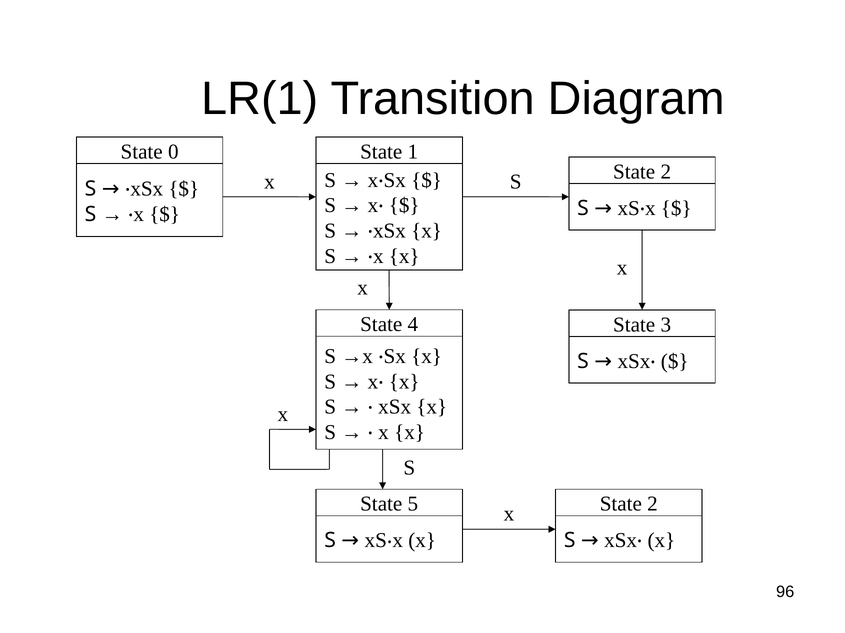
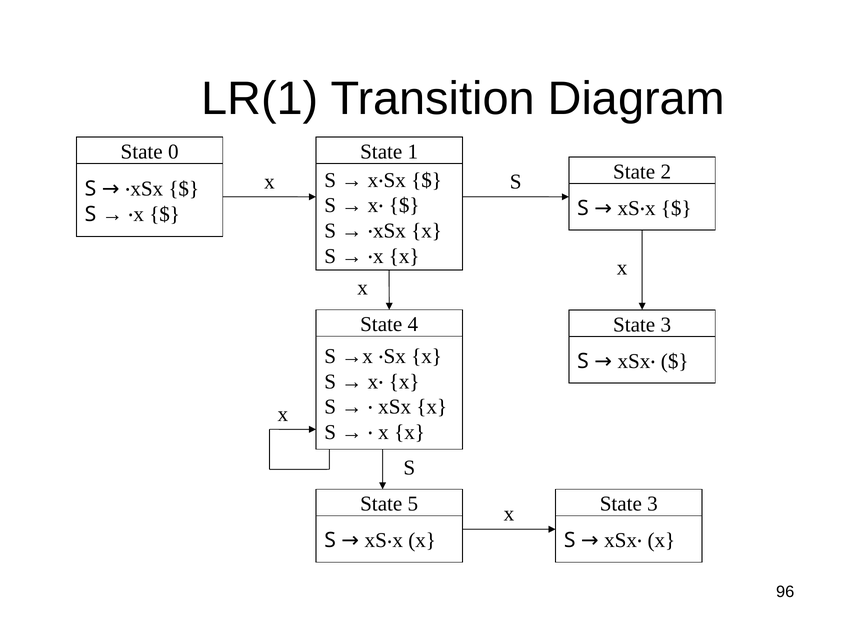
2 at (652, 505): 2 -> 3
